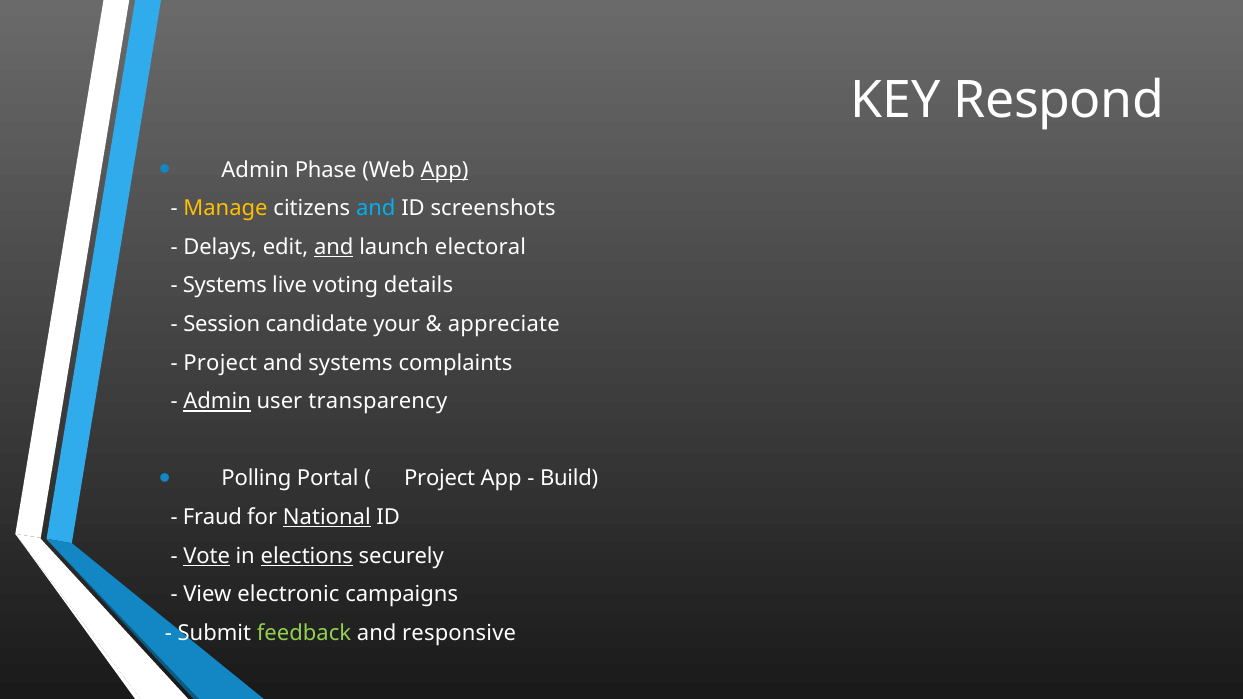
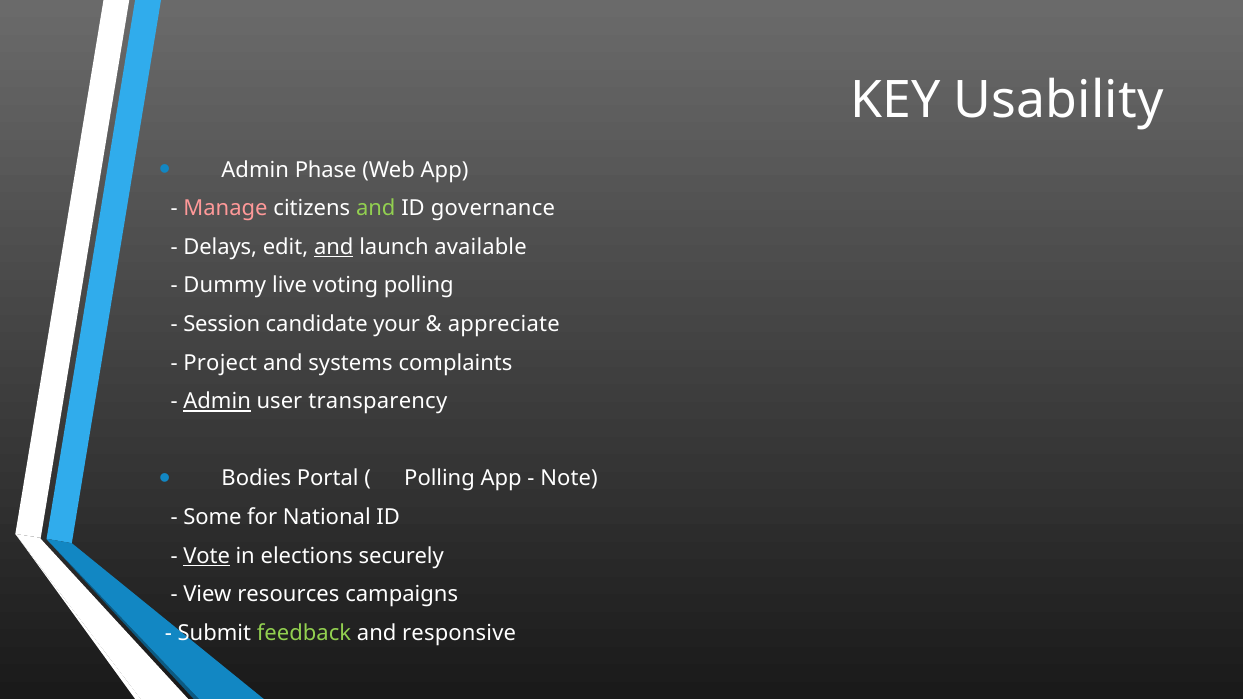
Respond: Respond -> Usability
App at (445, 170) underline: present -> none
Manage colour: yellow -> pink
and at (376, 209) colour: light blue -> light green
screenshots: screenshots -> governance
electoral: electoral -> available
Systems at (225, 286): Systems -> Dummy
voting details: details -> polling
Polling: Polling -> Bodies
Project at (440, 479): Project -> Polling
Build: Build -> Note
Fraud: Fraud -> Some
National underline: present -> none
elections underline: present -> none
electronic: electronic -> resources
